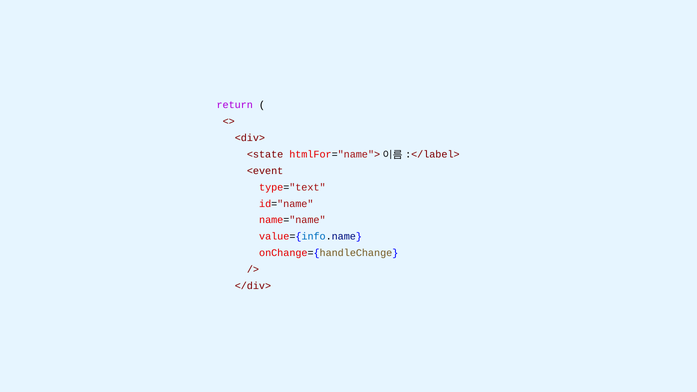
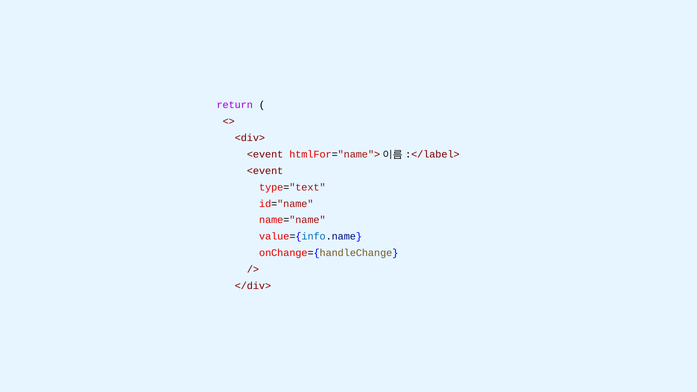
<state at (265, 154): <state -> <event
